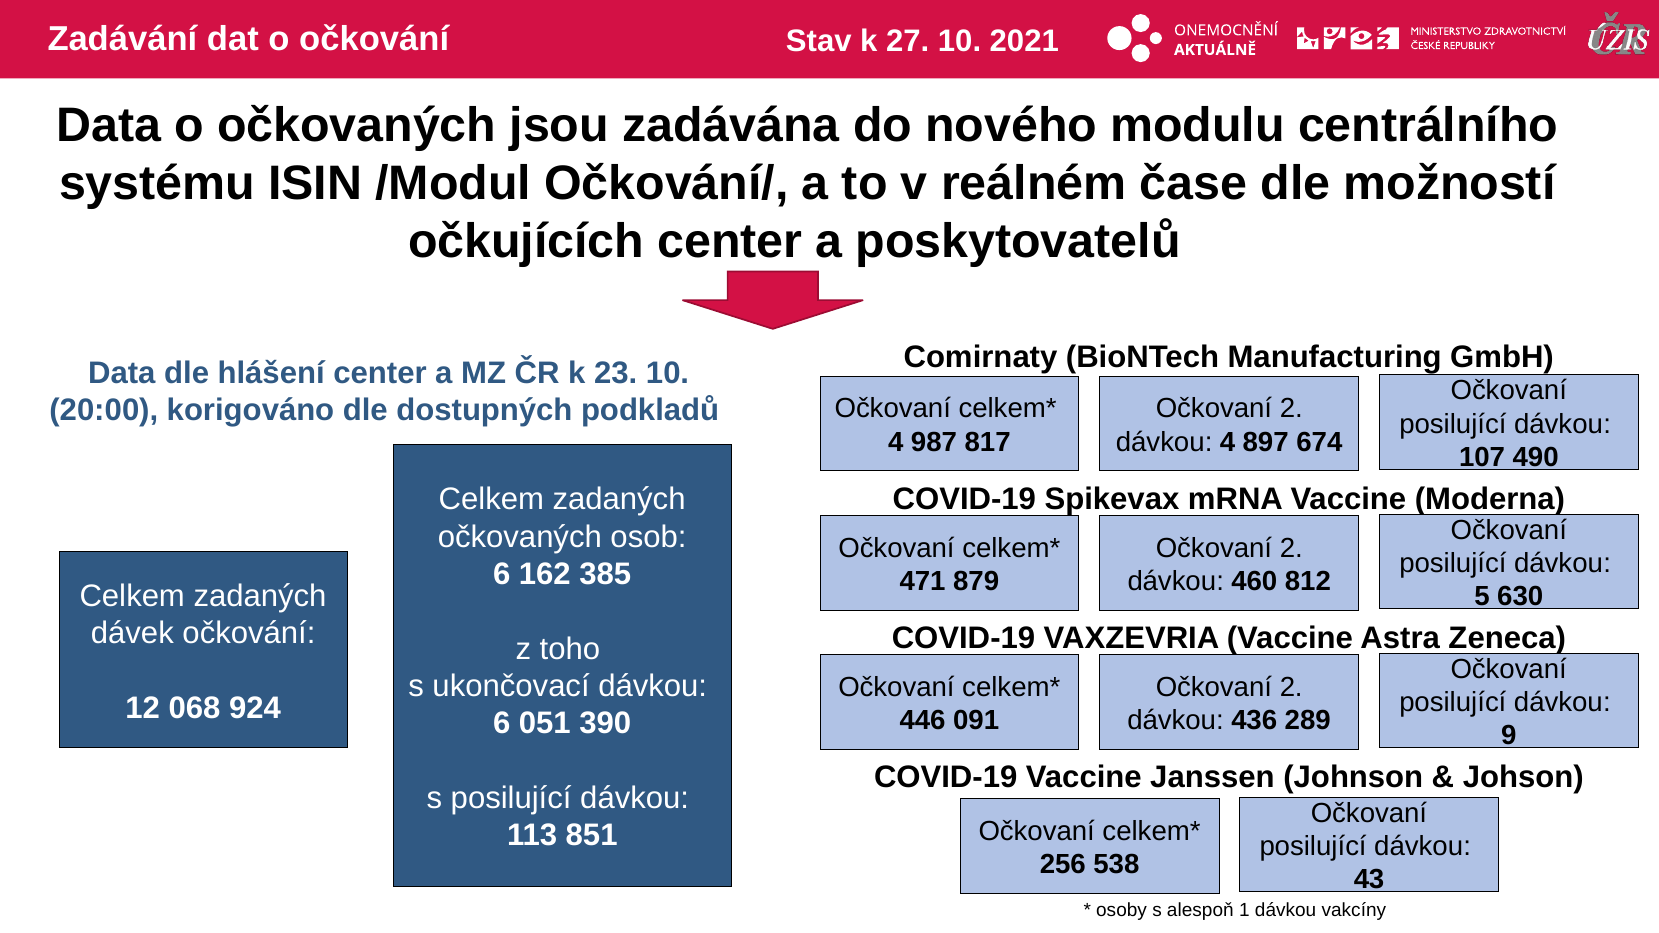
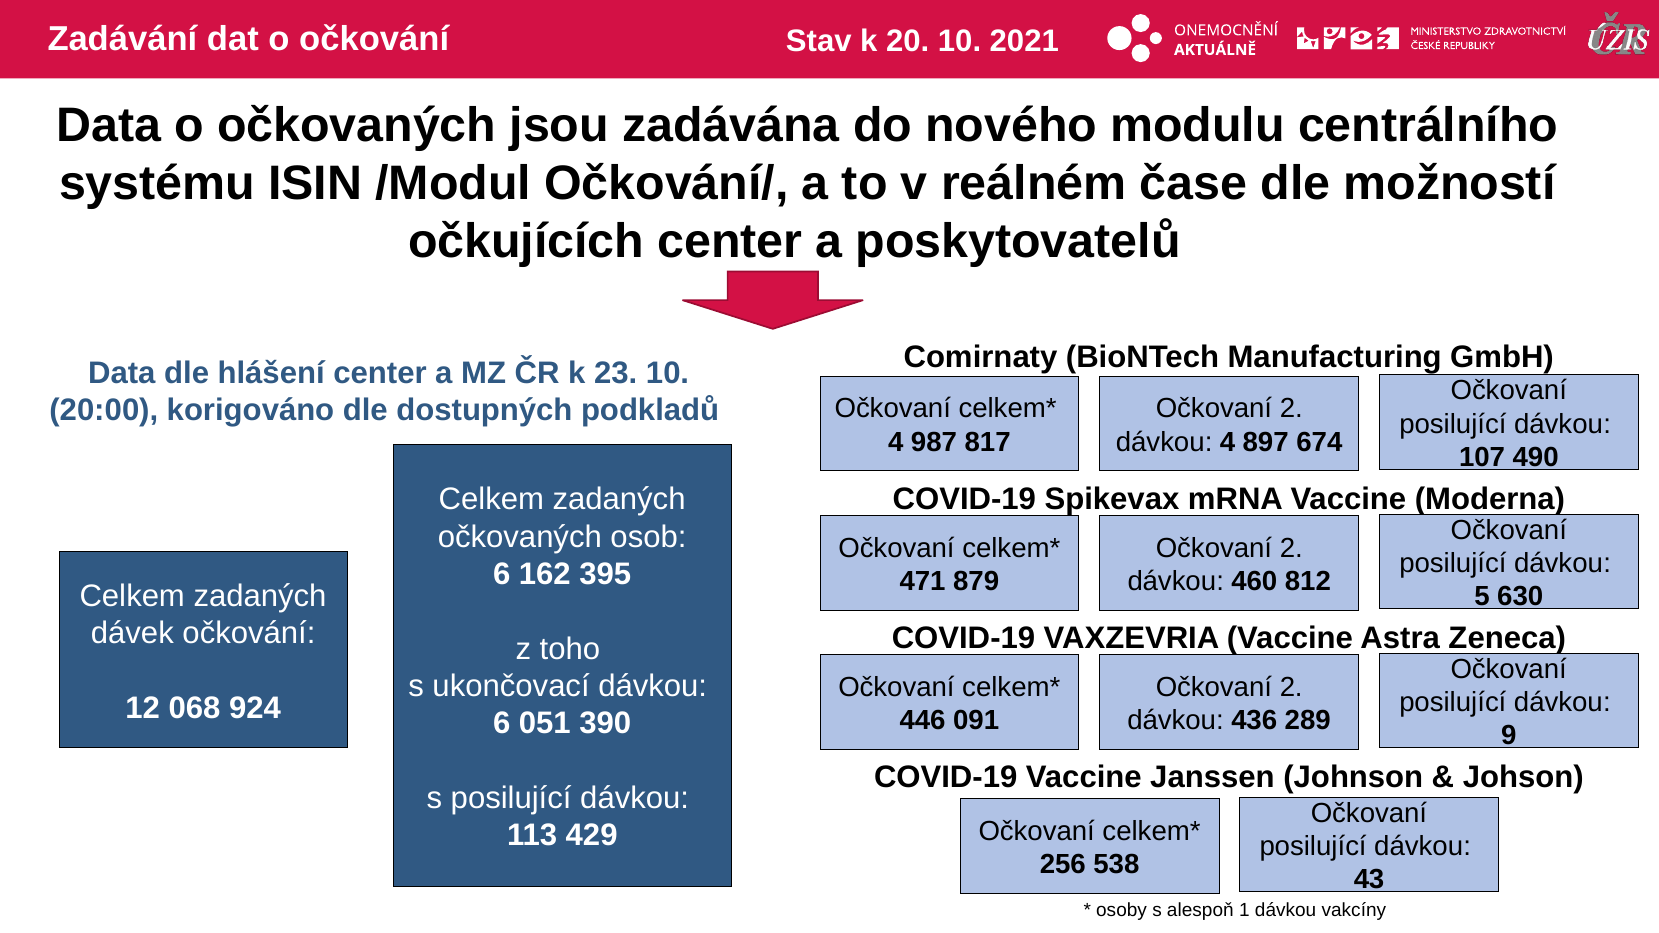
27: 27 -> 20
385: 385 -> 395
851: 851 -> 429
